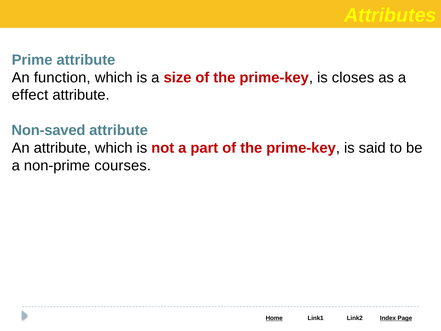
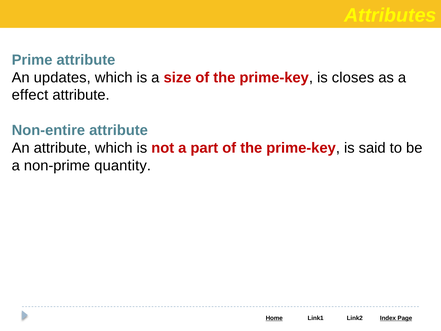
function: function -> updates
Non-saved: Non-saved -> Non-entire
courses: courses -> quantity
